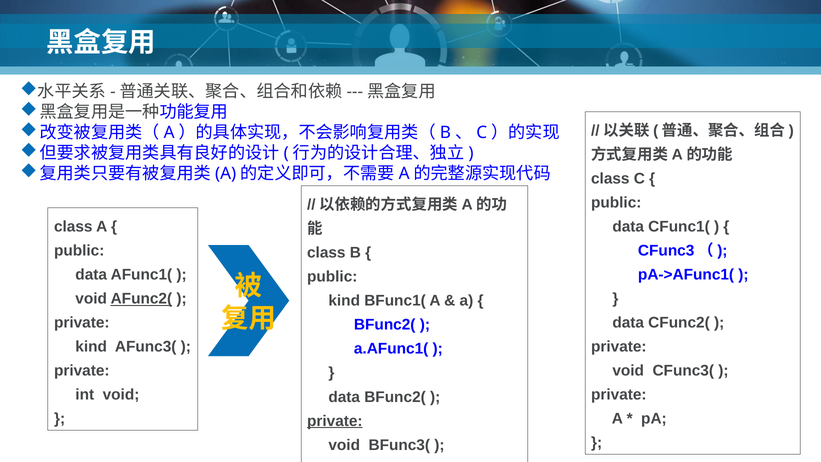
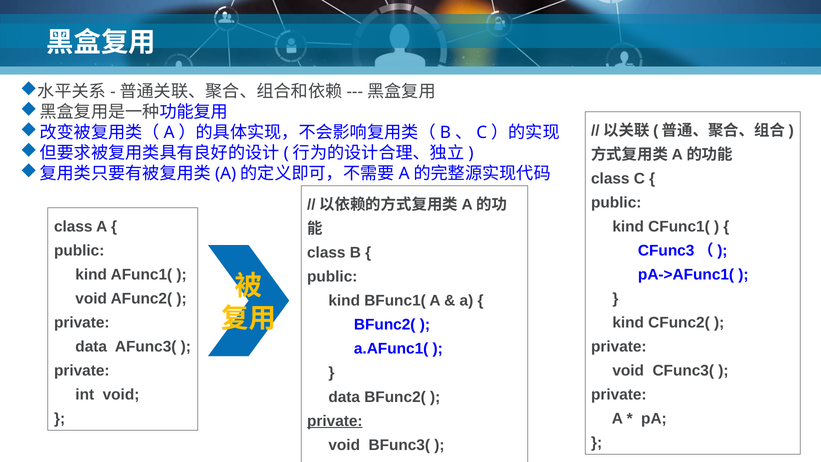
data at (628, 227): data -> kind
data at (91, 275): data -> kind
AFunc2( underline: present -> none
data at (628, 323): data -> kind
kind at (91, 347): kind -> data
